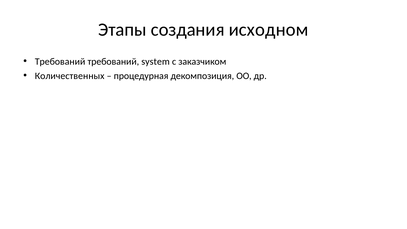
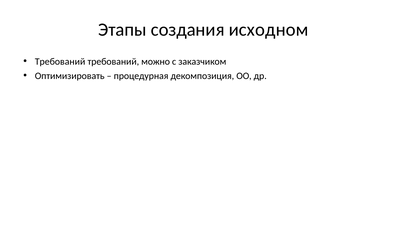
system: system -> можно
Количественных: Количественных -> Оптимизировать
